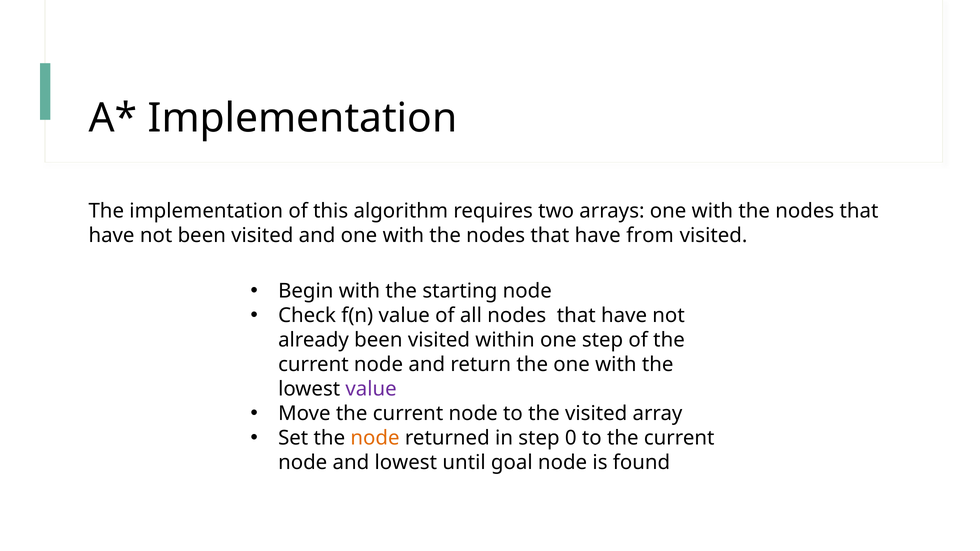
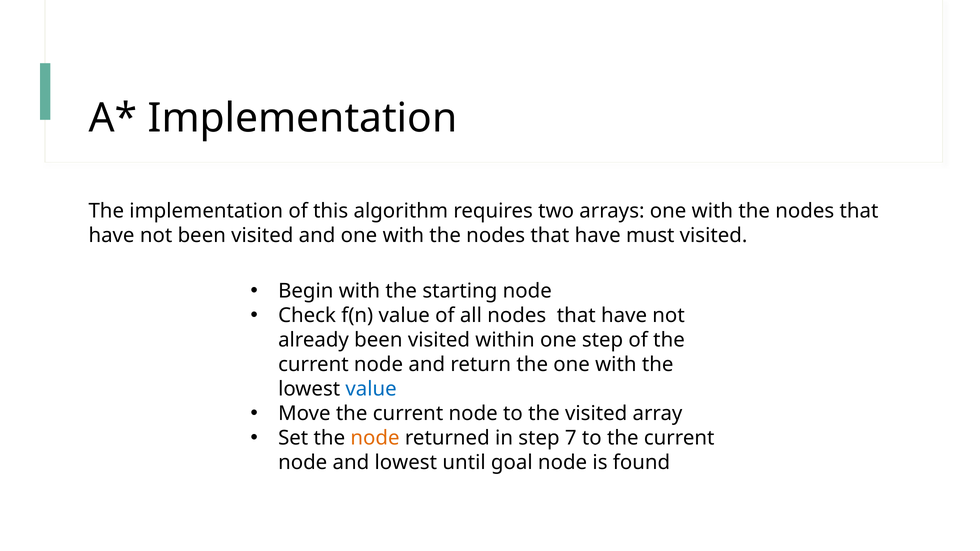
from: from -> must
value at (371, 389) colour: purple -> blue
0: 0 -> 7
